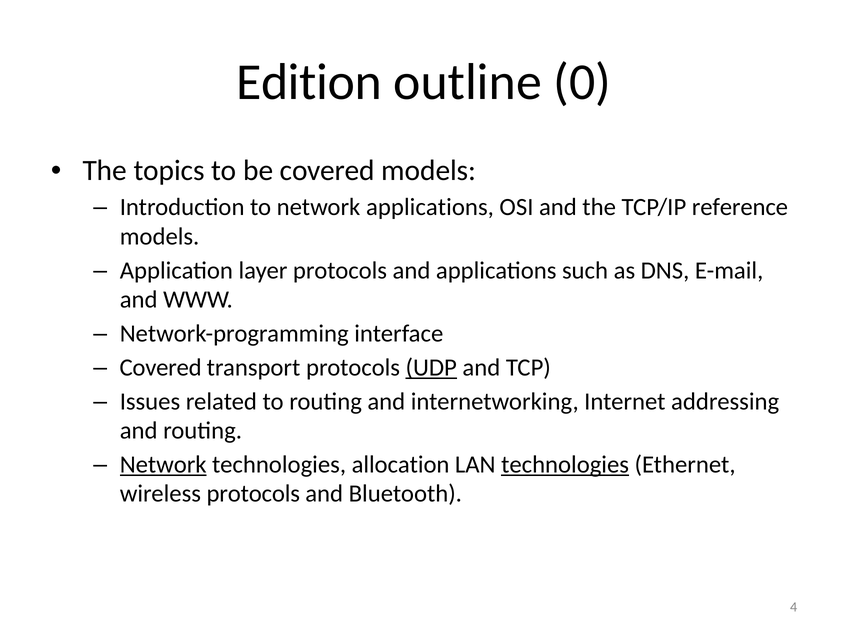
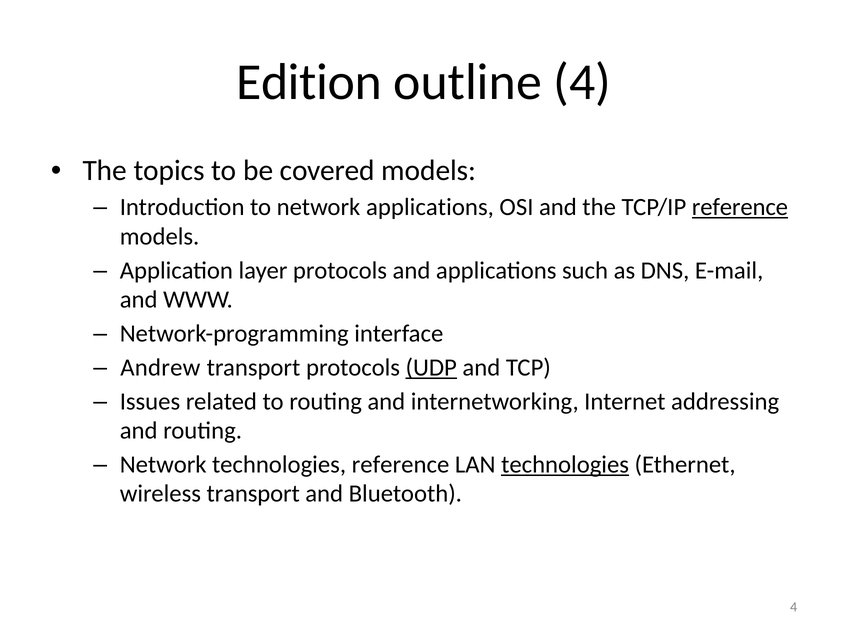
outline 0: 0 -> 4
reference at (740, 207) underline: none -> present
Covered at (161, 368): Covered -> Andrew
Network at (163, 465) underline: present -> none
technologies allocation: allocation -> reference
wireless protocols: protocols -> transport
